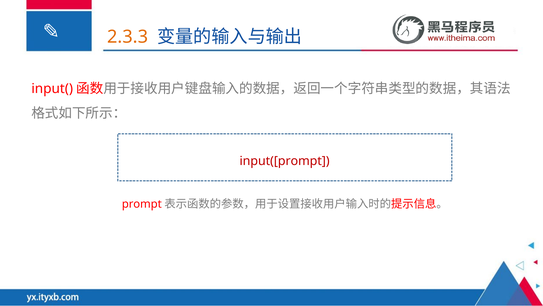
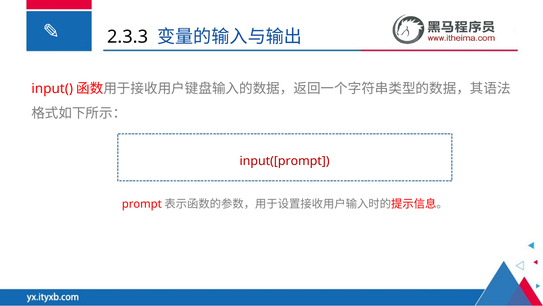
2.3.3 colour: orange -> black
